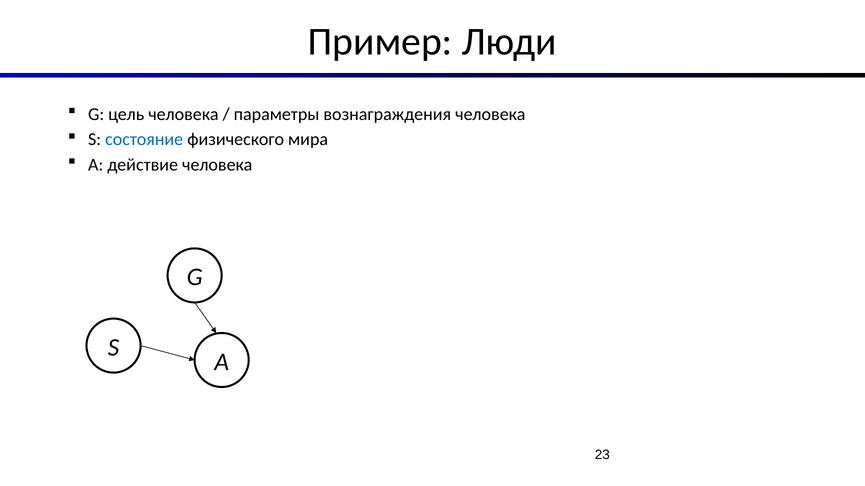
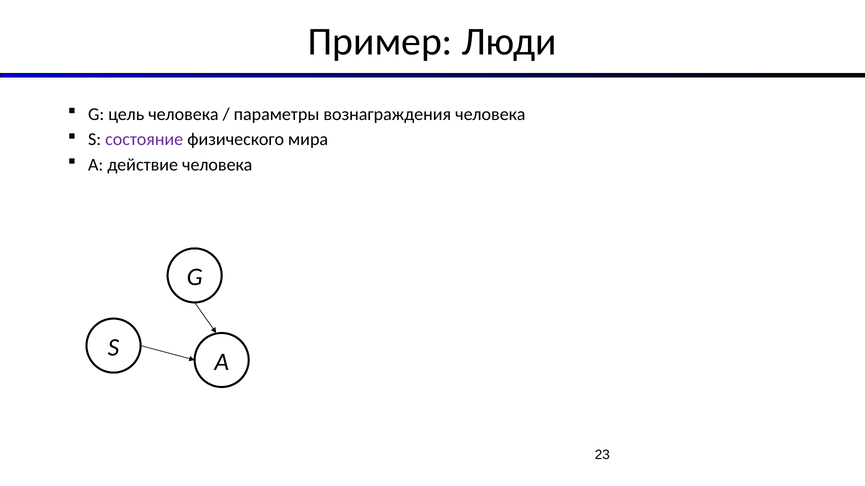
состояние colour: blue -> purple
